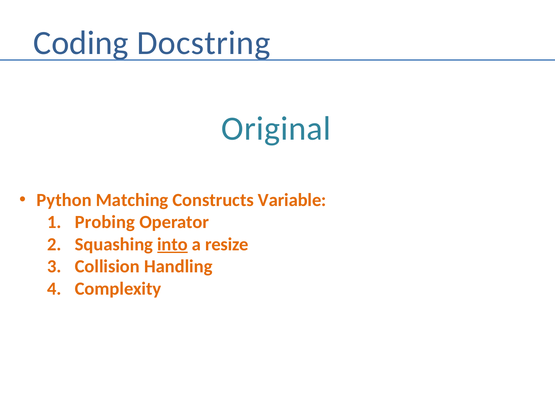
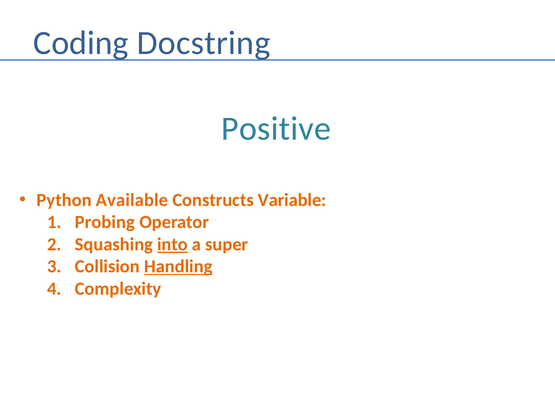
Original: Original -> Positive
Matching: Matching -> Available
resize: resize -> super
Handling underline: none -> present
